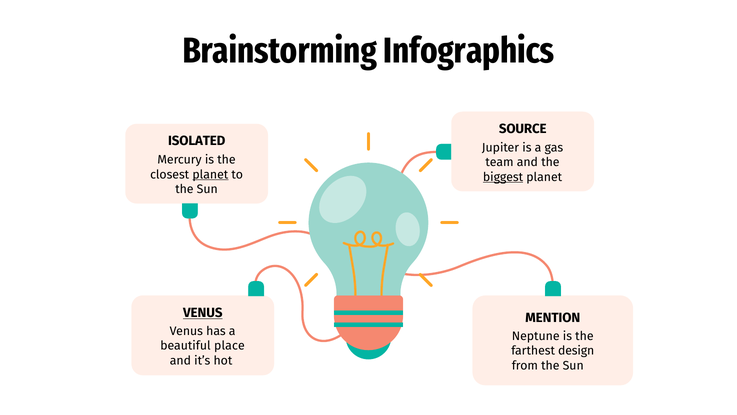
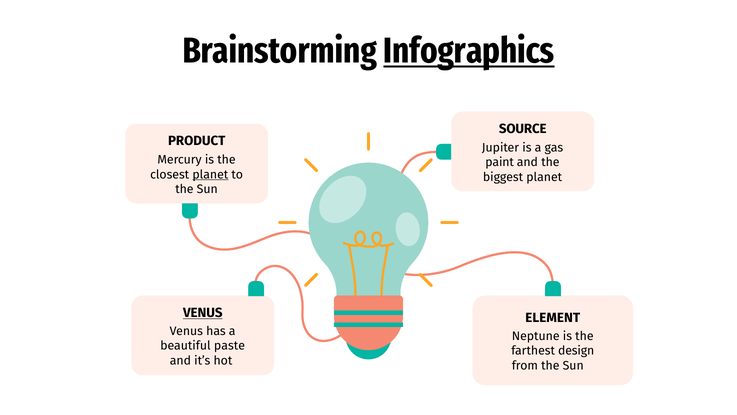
Infographics underline: none -> present
ISOLATED: ISOLATED -> PRODUCT
team: team -> paint
biggest underline: present -> none
MENTION: MENTION -> ELEMENT
place: place -> paste
